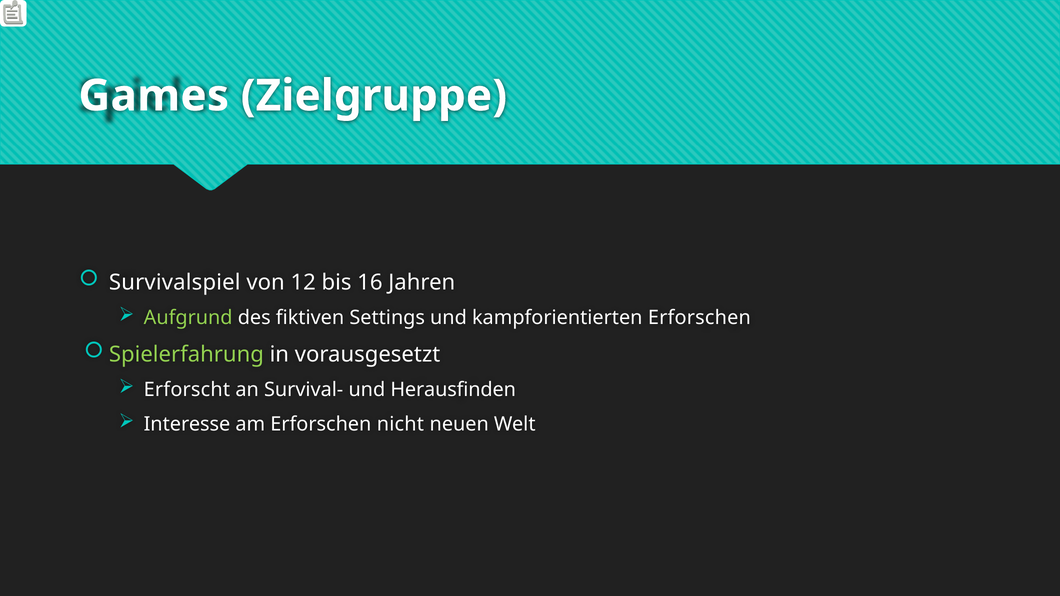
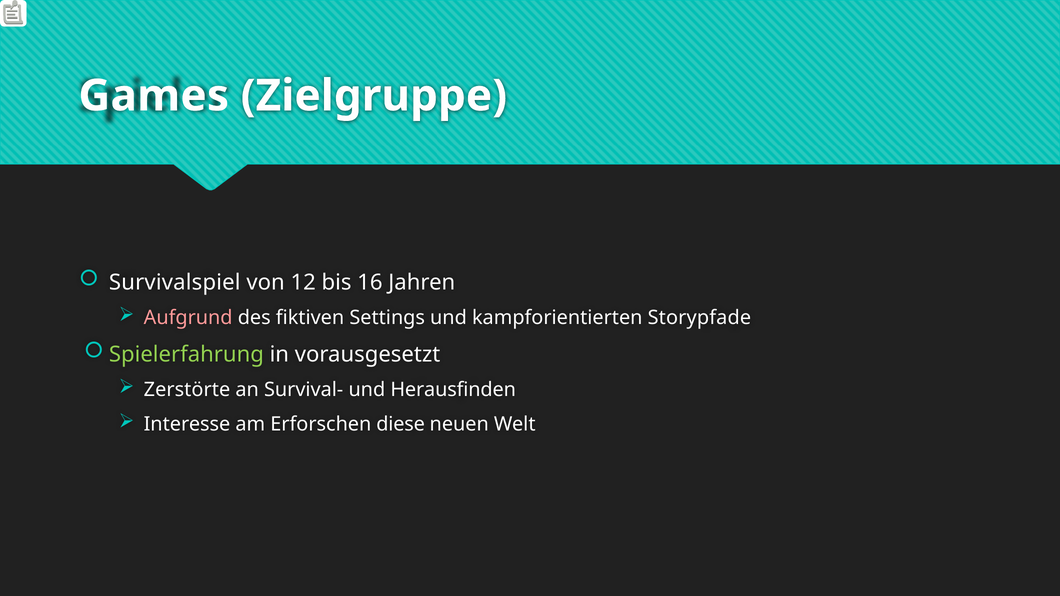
Aufgrund colour: light green -> pink
kampforientierten Erforschen: Erforschen -> Storypfade
Erforscht: Erforscht -> Zerstörte
nicht: nicht -> diese
